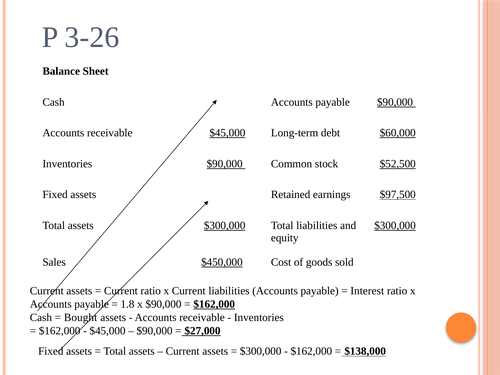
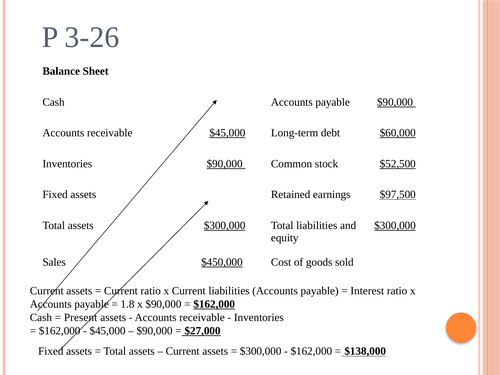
Bought: Bought -> Present
